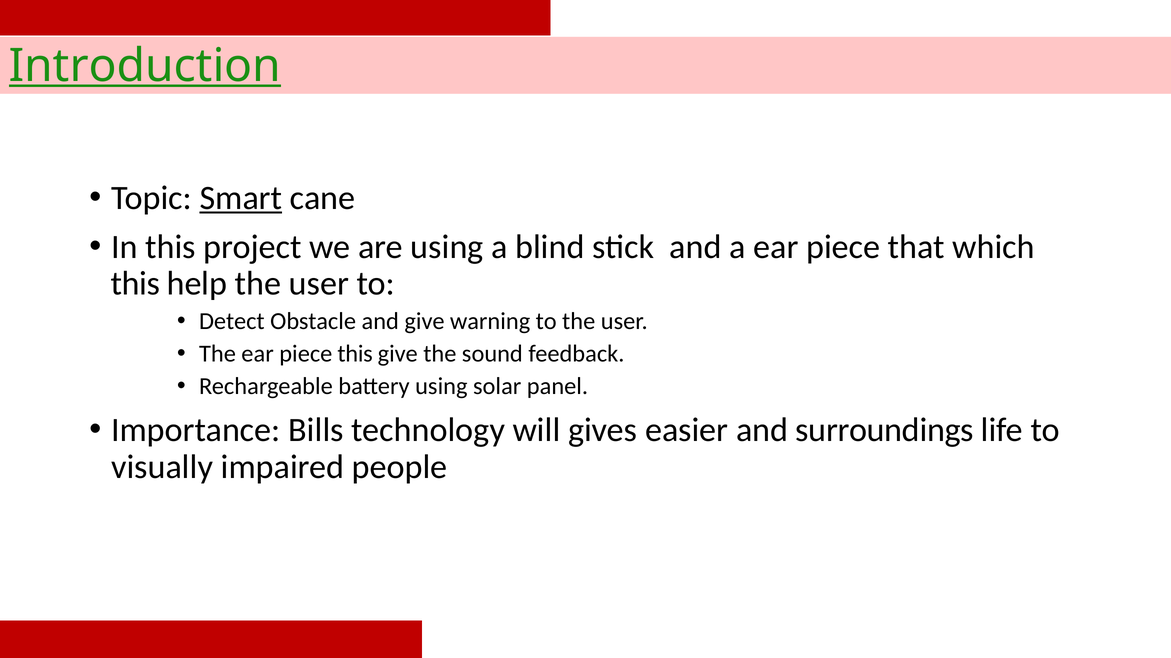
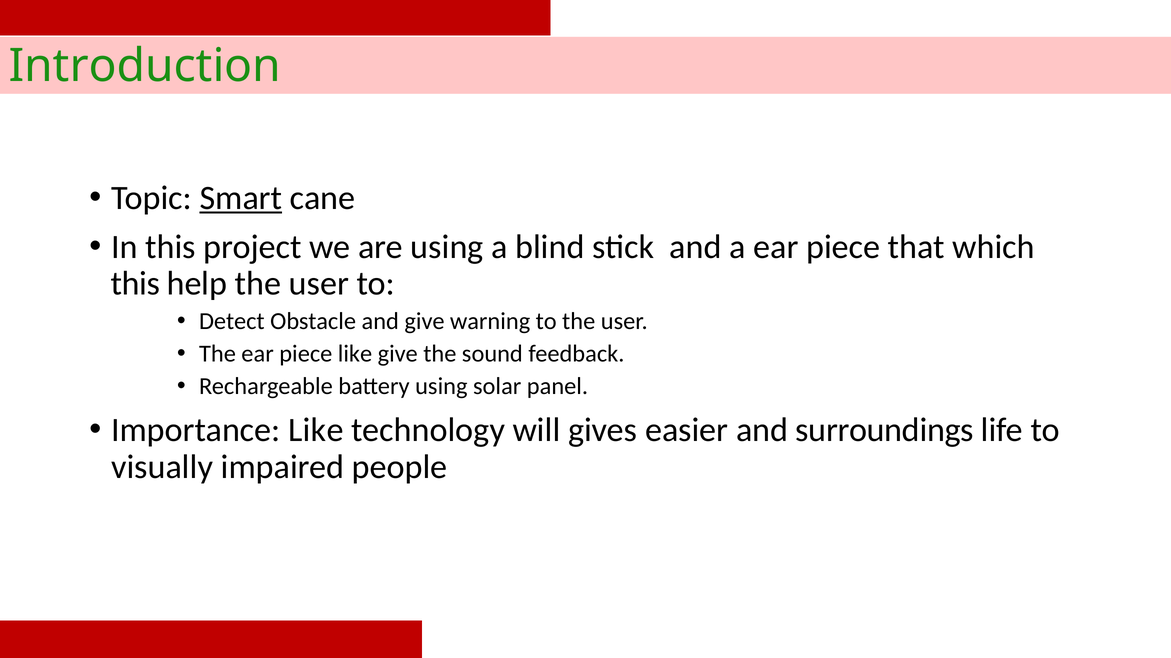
Introduction underline: present -> none
piece this: this -> like
Importance Bills: Bills -> Like
